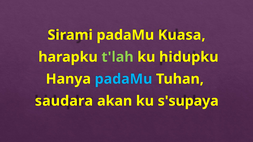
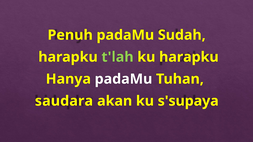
Sirami: Sirami -> Penuh
Kuasa: Kuasa -> Sudah
ku hidupku: hidupku -> harapku
padaMu at (123, 79) colour: light blue -> white
